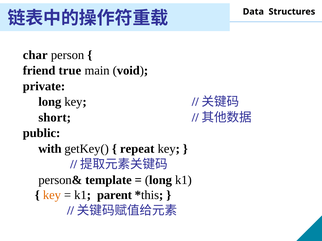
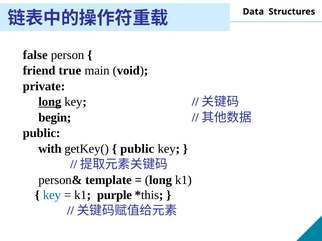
char: char -> false
long at (50, 102) underline: none -> present
short: short -> begin
repeat at (137, 149): repeat -> public
key at (52, 195) colour: orange -> blue
parent: parent -> purple
